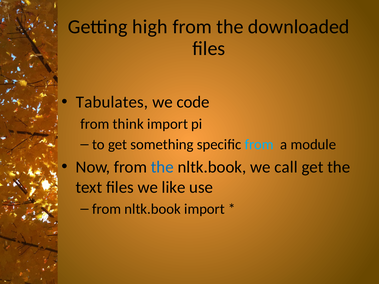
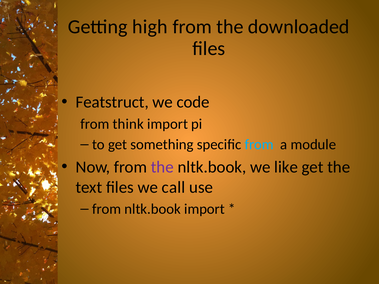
Tabulates: Tabulates -> Featstruct
the at (162, 167) colour: blue -> purple
call: call -> like
like: like -> call
